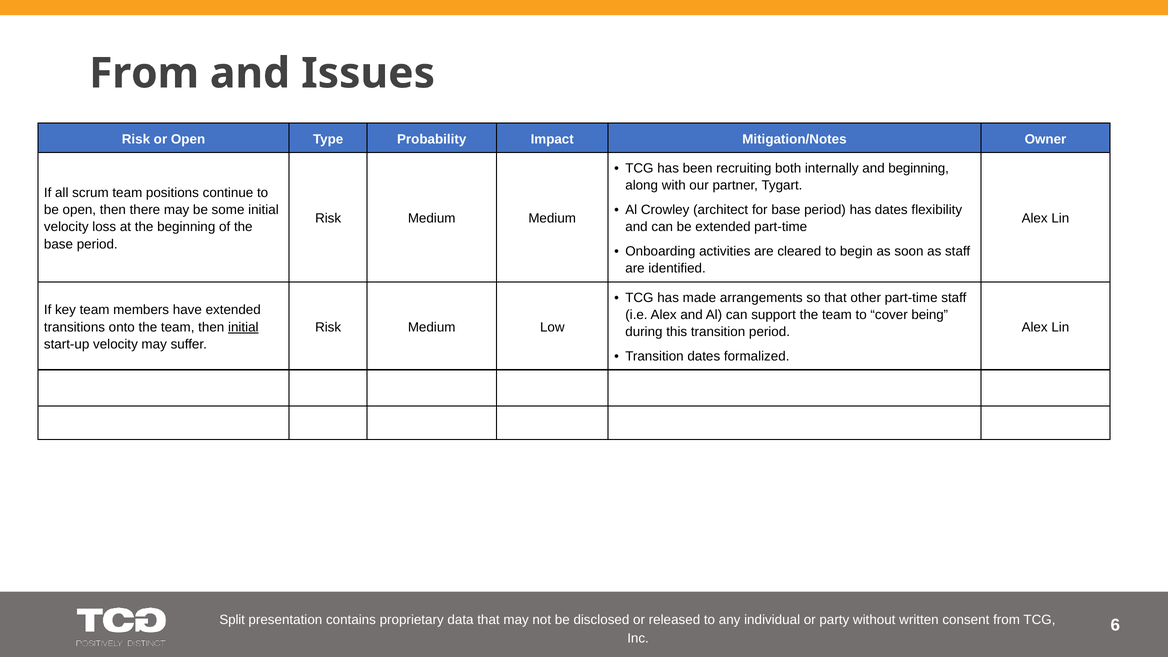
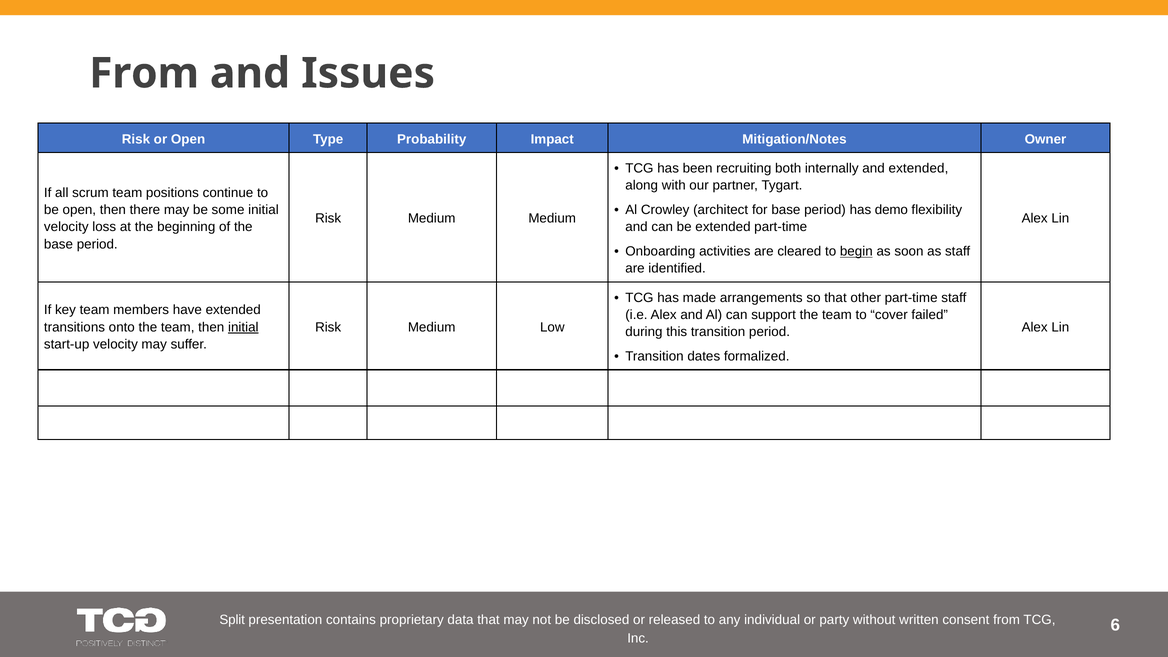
and beginning: beginning -> extended
has dates: dates -> demo
begin underline: none -> present
being: being -> failed
